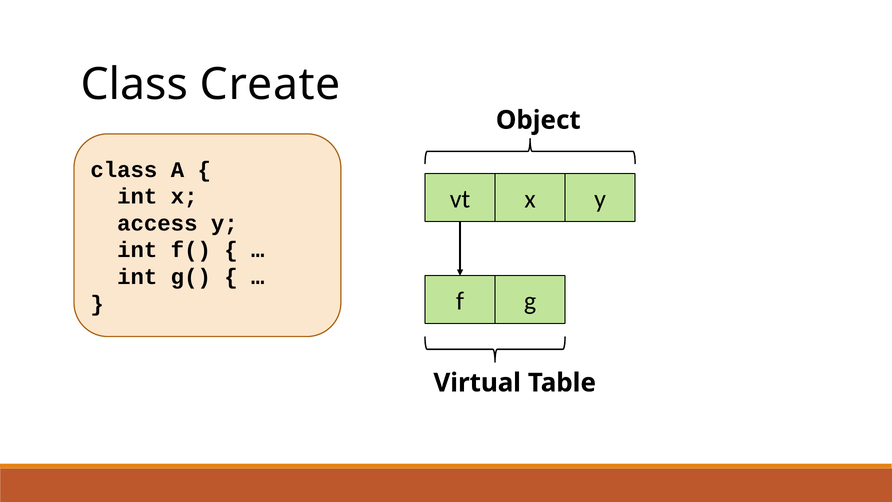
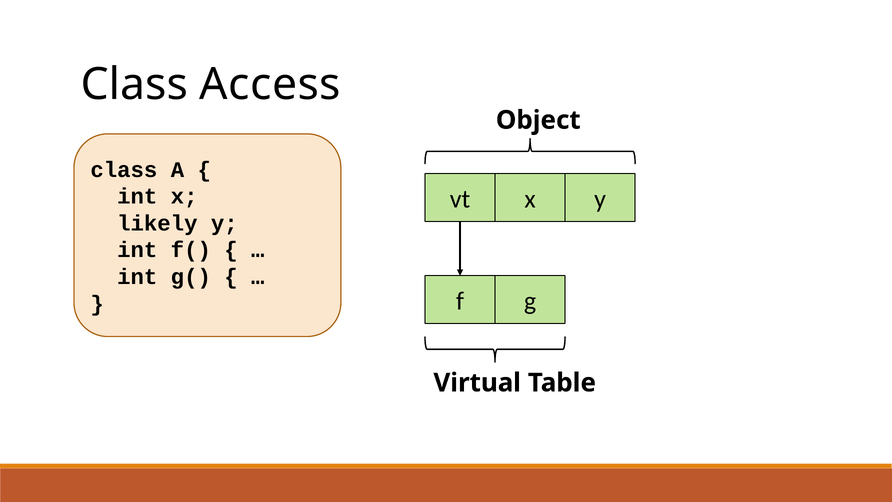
Create: Create -> Access
access: access -> likely
